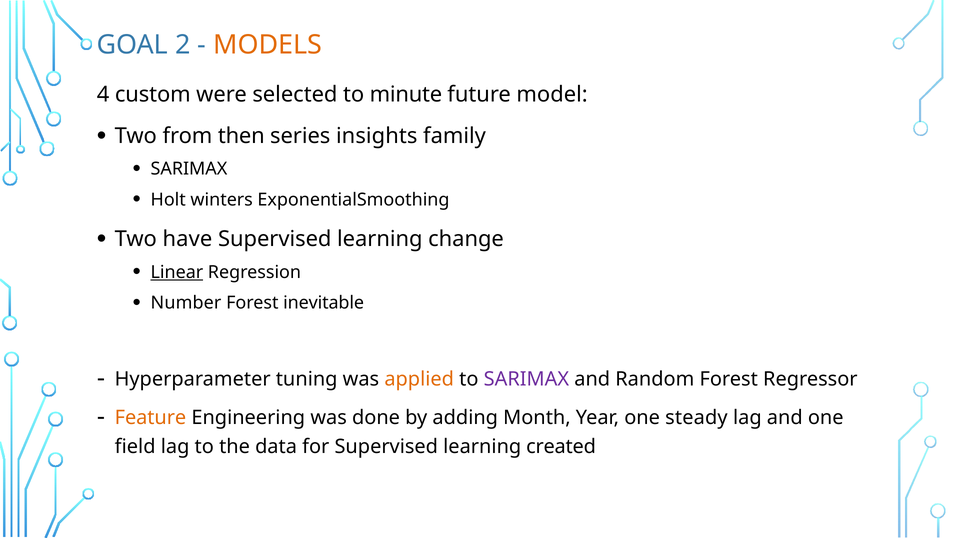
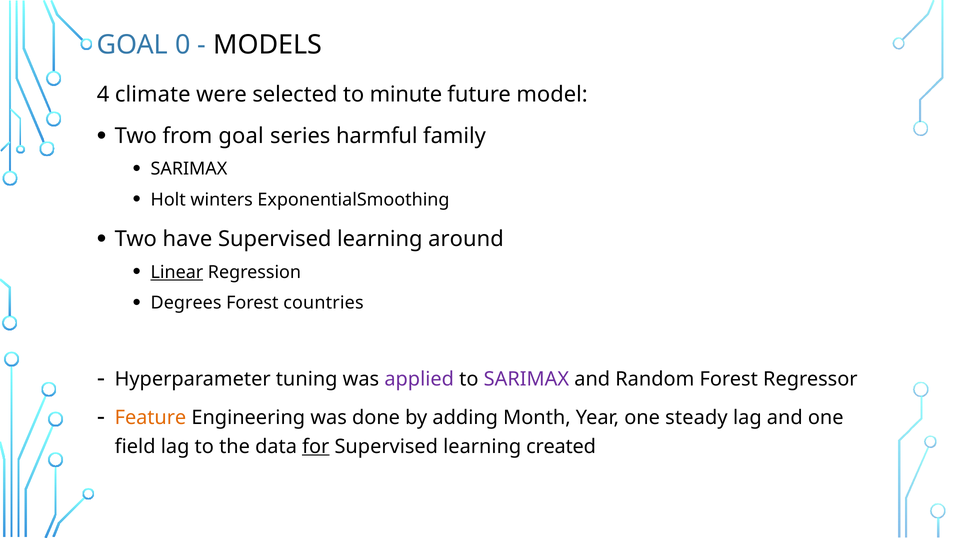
2: 2 -> 0
MODELS colour: orange -> black
custom: custom -> climate
from then: then -> goal
insights: insights -> harmful
change: change -> around
Number: Number -> Degrees
inevitable: inevitable -> countries
applied colour: orange -> purple
for underline: none -> present
